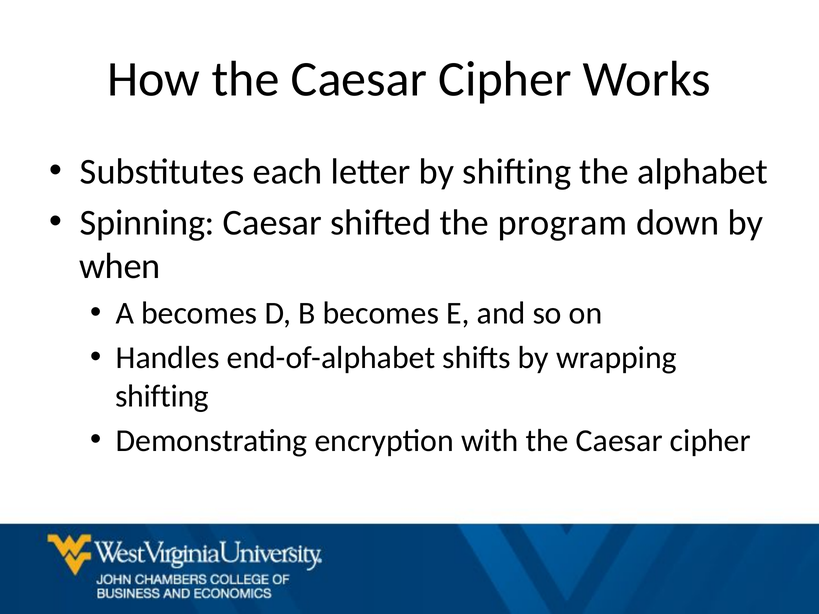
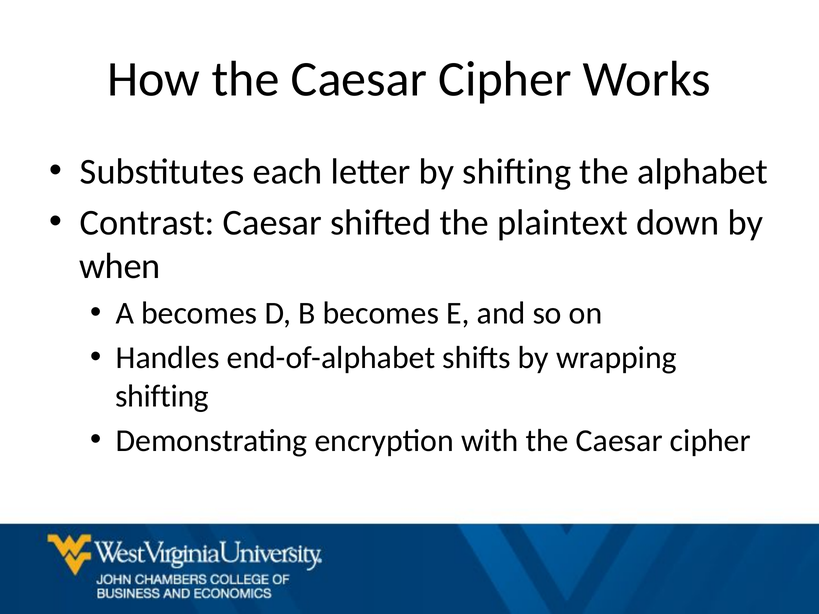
Spinning: Spinning -> Contrast
program: program -> plaintext
